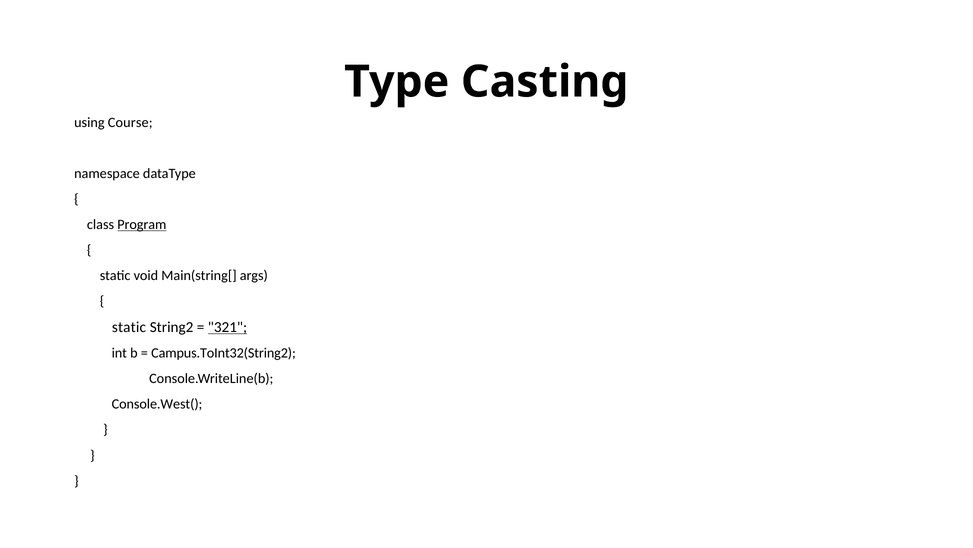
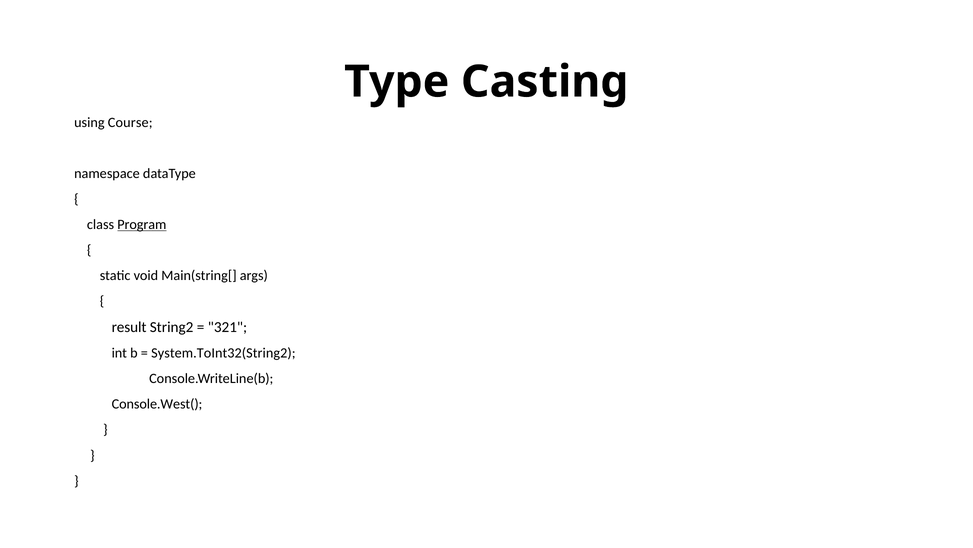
static at (129, 327): static -> result
321 underline: present -> none
Campus.ToInt32(String2: Campus.ToInt32(String2 -> System.ToInt32(String2
